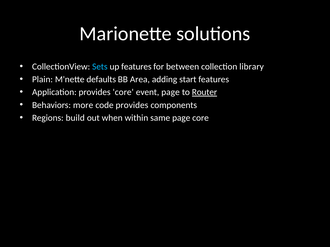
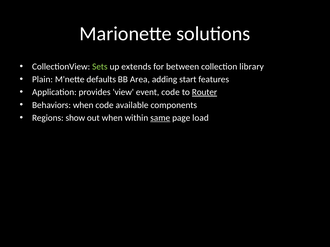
Sets colour: light blue -> light green
up features: features -> extends
provides core: core -> view
event page: page -> code
Behaviors more: more -> when
code provides: provides -> available
build: build -> show
same underline: none -> present
page core: core -> load
